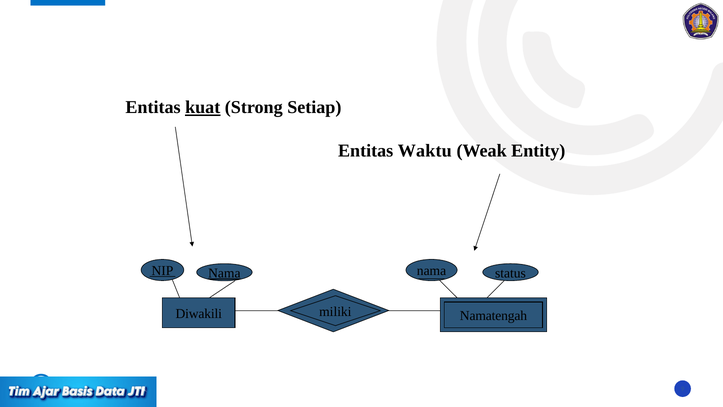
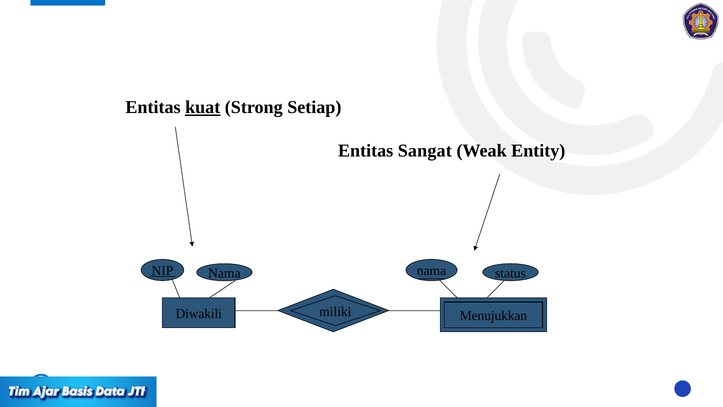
Waktu: Waktu -> Sangat
Nama at (224, 273) underline: present -> none
Namatengah: Namatengah -> Menujukkan
